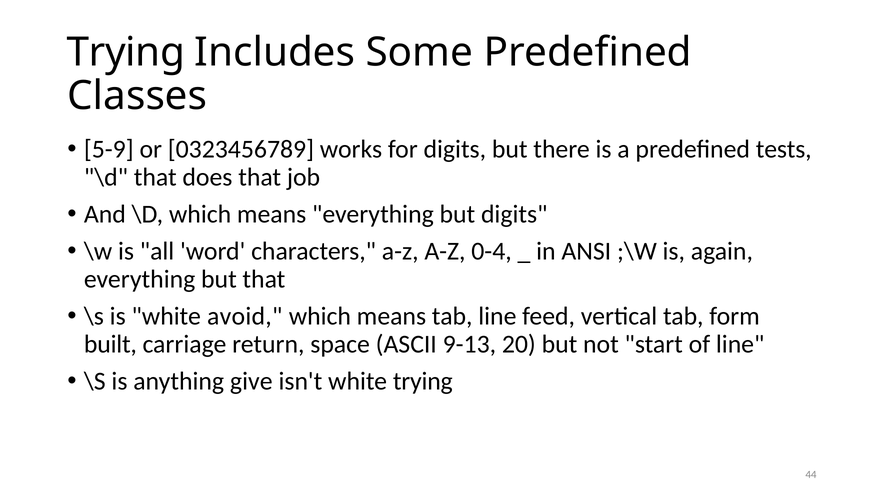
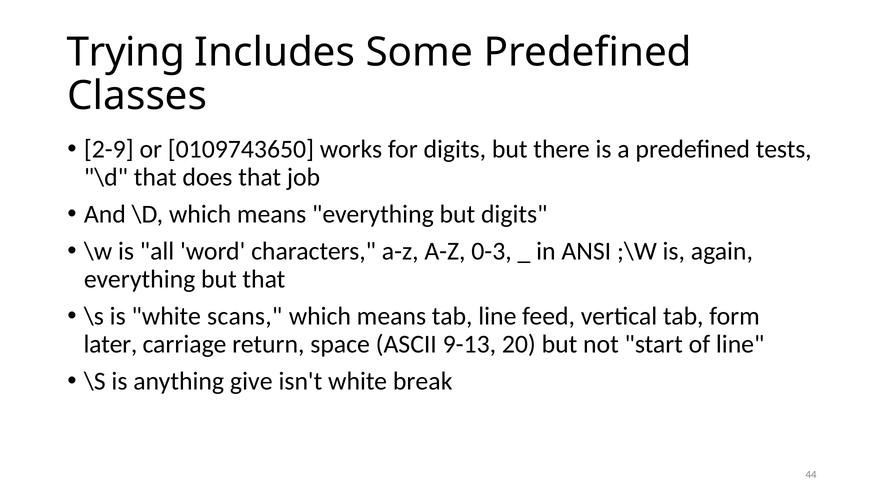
5-9: 5-9 -> 2-9
0323456789: 0323456789 -> 0109743650
0-4: 0-4 -> 0-3
avoid: avoid -> scans
built: built -> later
white trying: trying -> break
